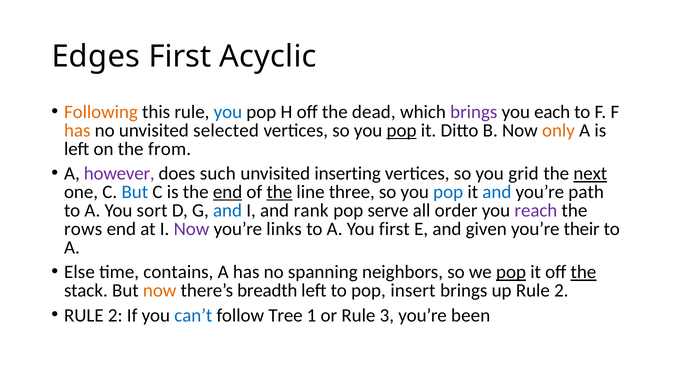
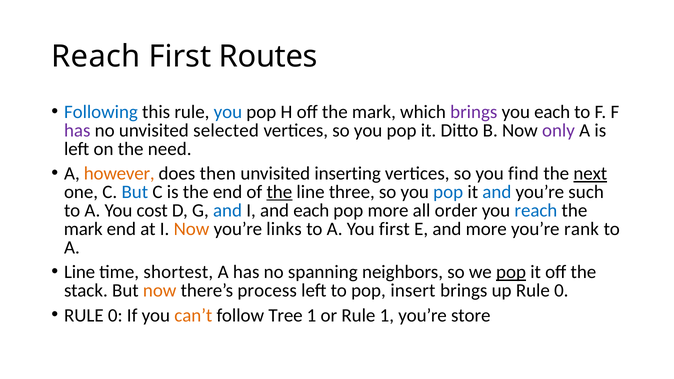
Edges at (96, 57): Edges -> Reach
Acyclic: Acyclic -> Routes
Following colour: orange -> blue
off the dead: dead -> mark
has at (77, 130) colour: orange -> purple
pop at (402, 130) underline: present -> none
only colour: orange -> purple
from: from -> need
however colour: purple -> orange
such: such -> then
grid: grid -> find
end at (228, 192) underline: present -> none
path: path -> such
sort: sort -> cost
and rank: rank -> each
pop serve: serve -> more
reach at (536, 210) colour: purple -> blue
rows at (83, 229): rows -> mark
Now at (192, 229) colour: purple -> orange
and given: given -> more
their: their -> rank
Else at (79, 272): Else -> Line
contains: contains -> shortest
the at (583, 272) underline: present -> none
breadth: breadth -> process
up Rule 2: 2 -> 0
2 at (115, 315): 2 -> 0
can’t colour: blue -> orange
Rule 3: 3 -> 1
been: been -> store
